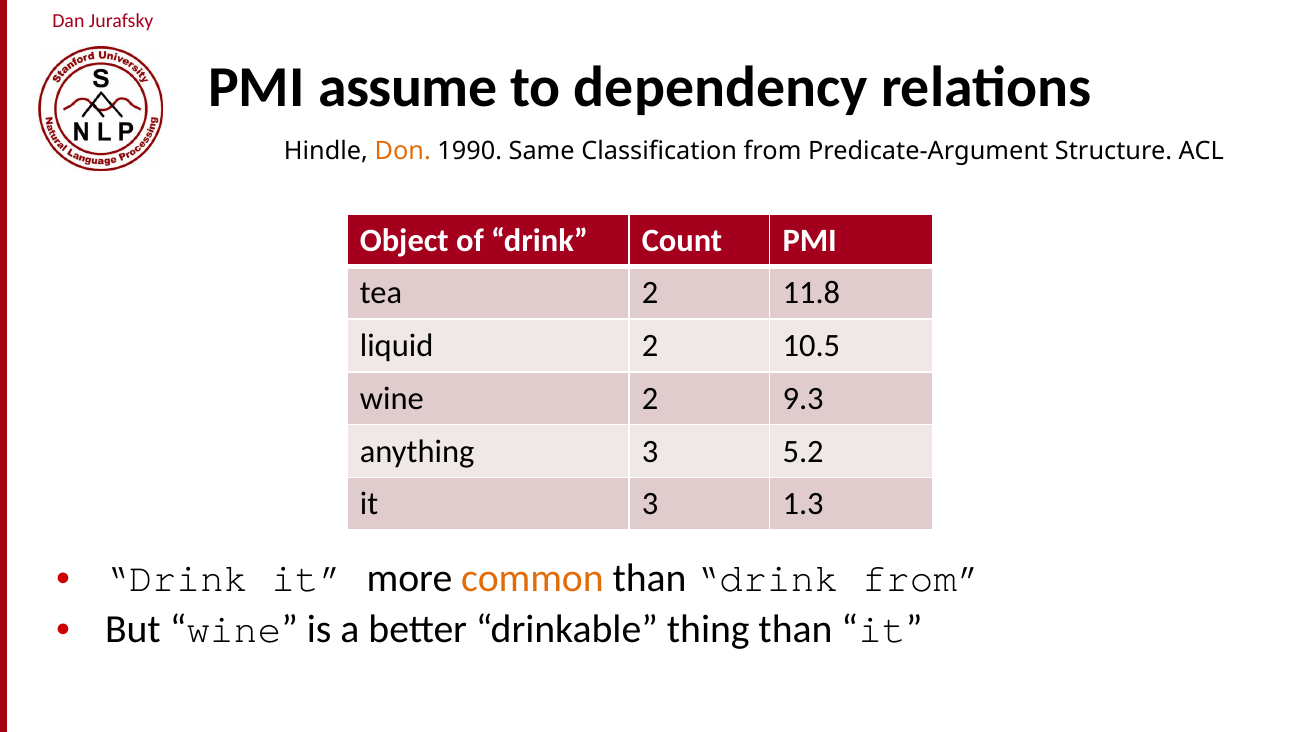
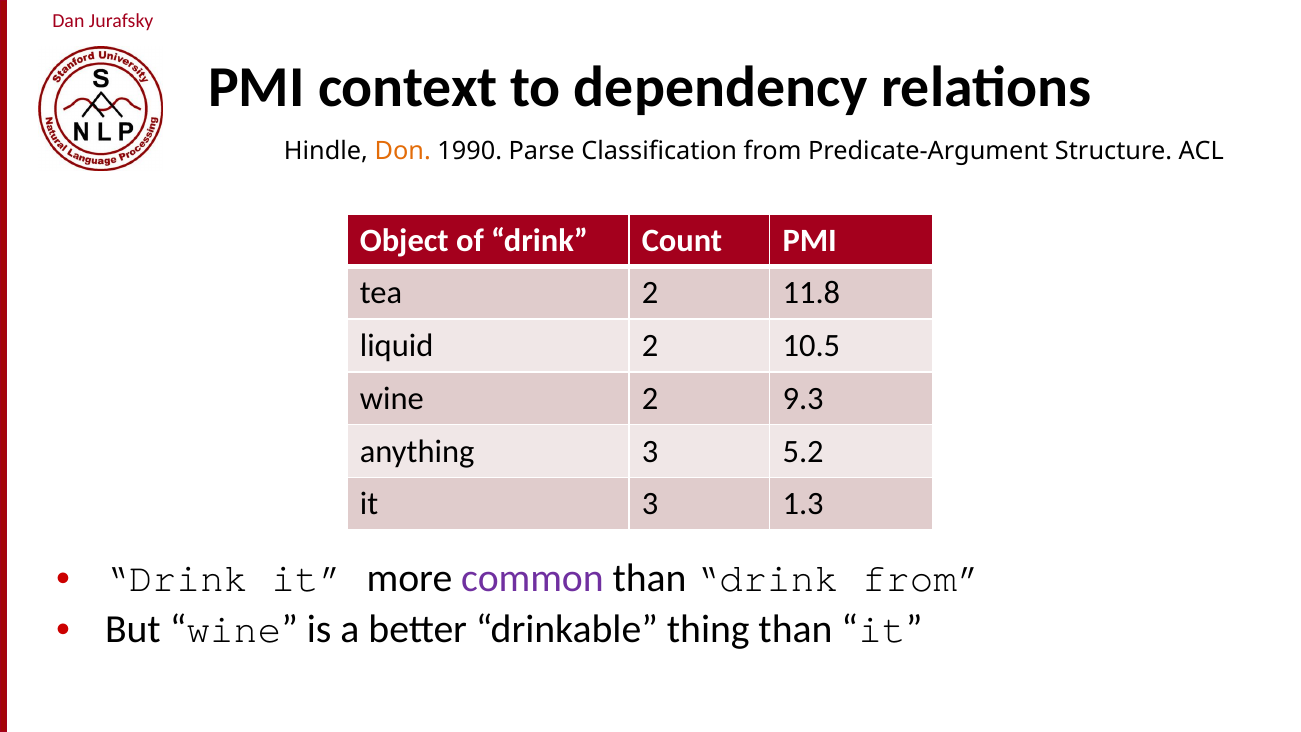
assume: assume -> context
Same: Same -> Parse
common colour: orange -> purple
